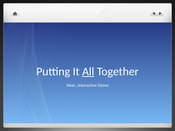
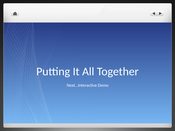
All underline: present -> none
